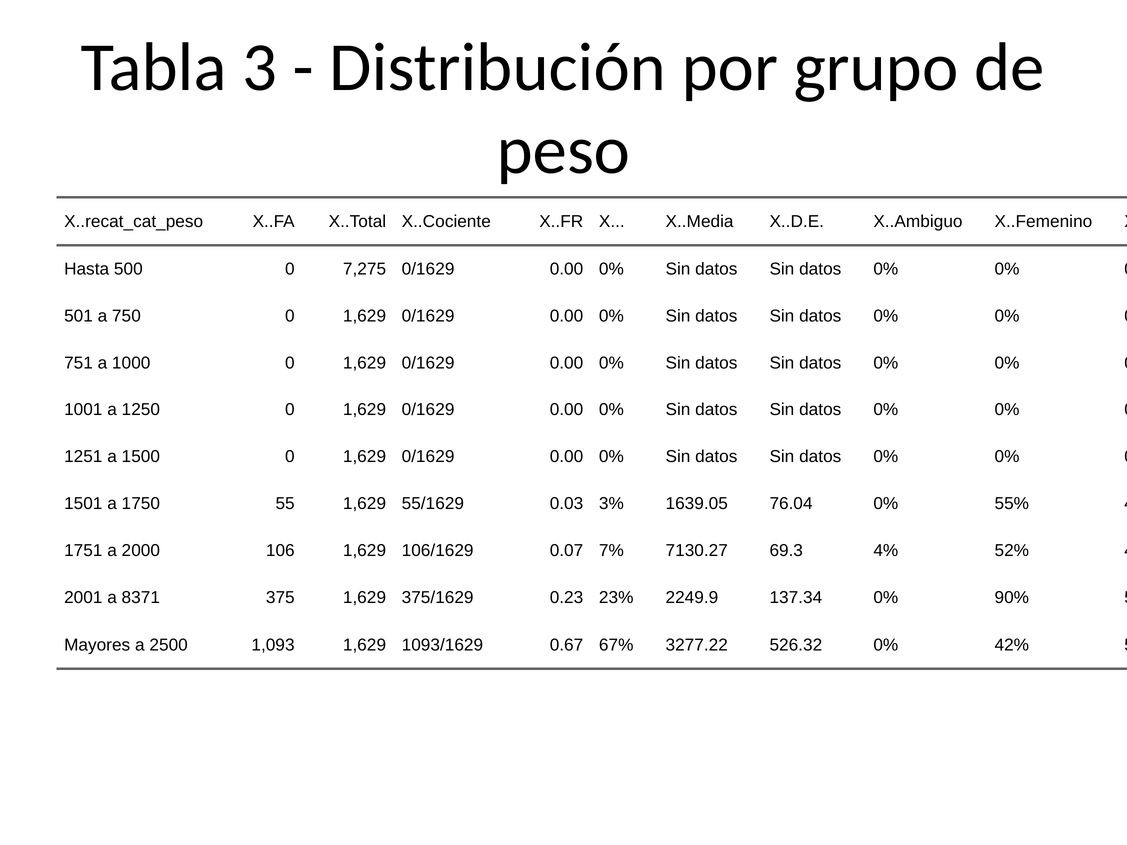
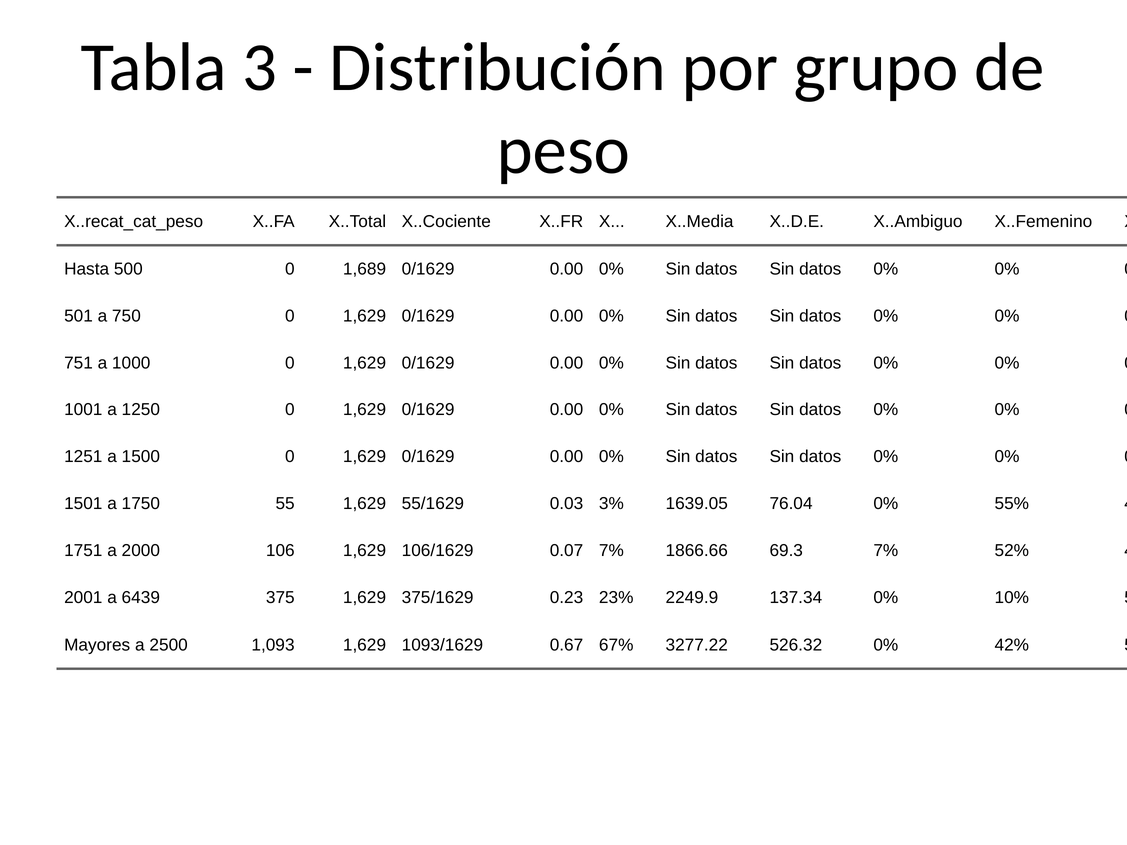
7,275: 7,275 -> 1,689
7130.27: 7130.27 -> 1866.66
69.3 4%: 4% -> 7%
8371: 8371 -> 6439
90%: 90% -> 10%
